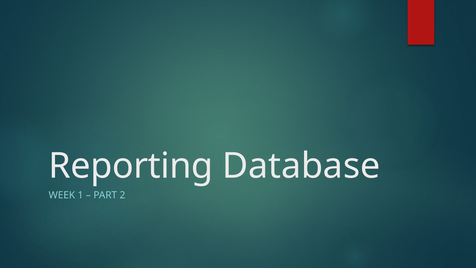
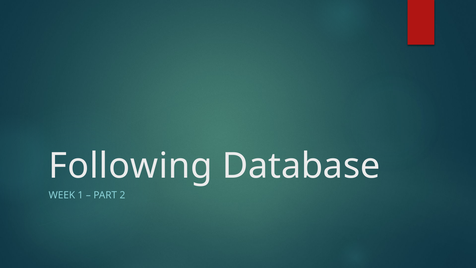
Reporting: Reporting -> Following
